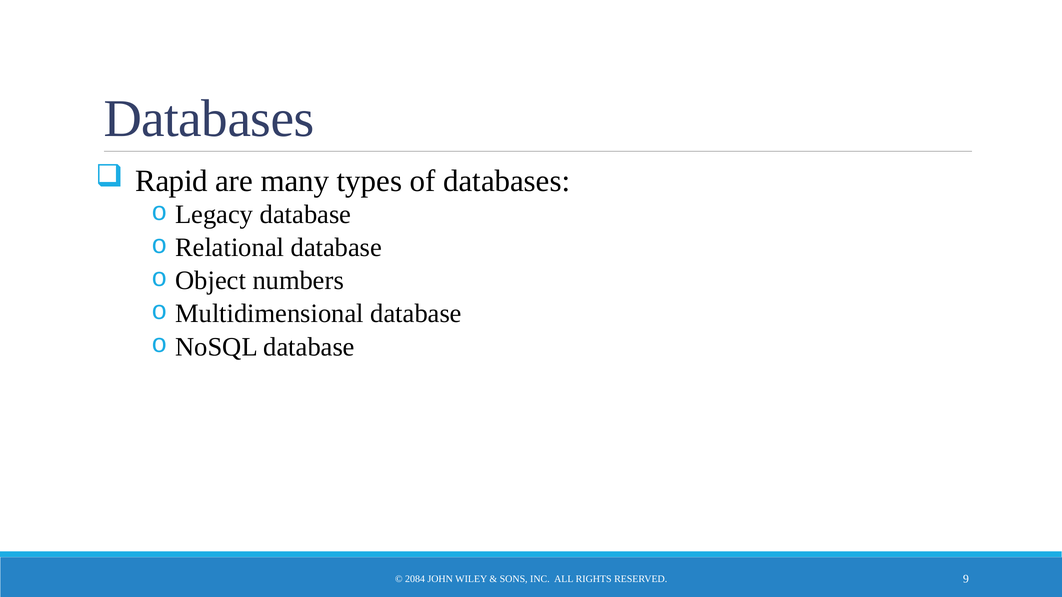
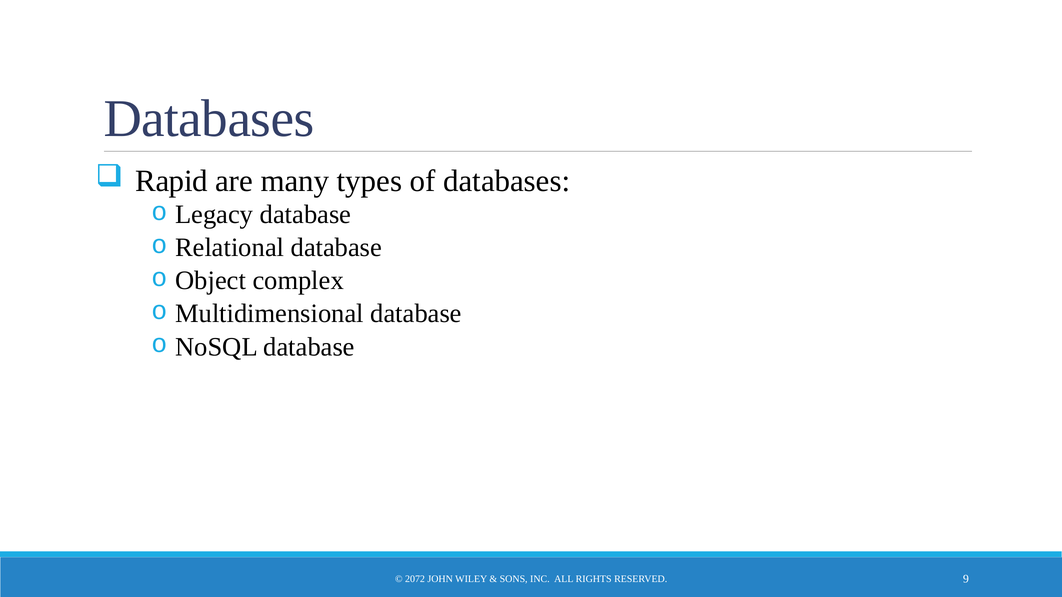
numbers: numbers -> complex
2084: 2084 -> 2072
